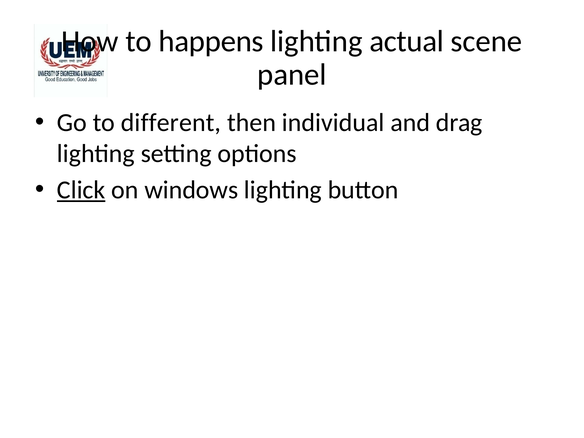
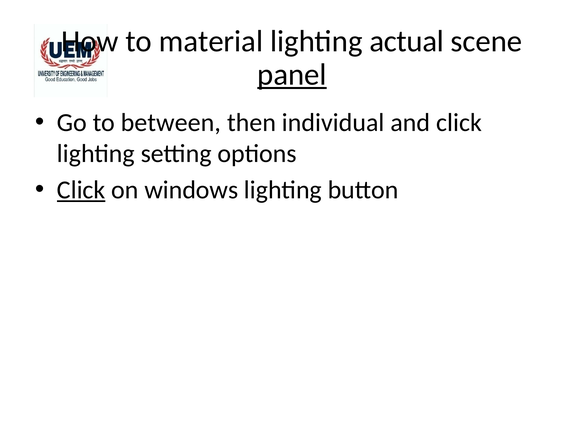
happens: happens -> material
panel underline: none -> present
different: different -> between
and drag: drag -> click
